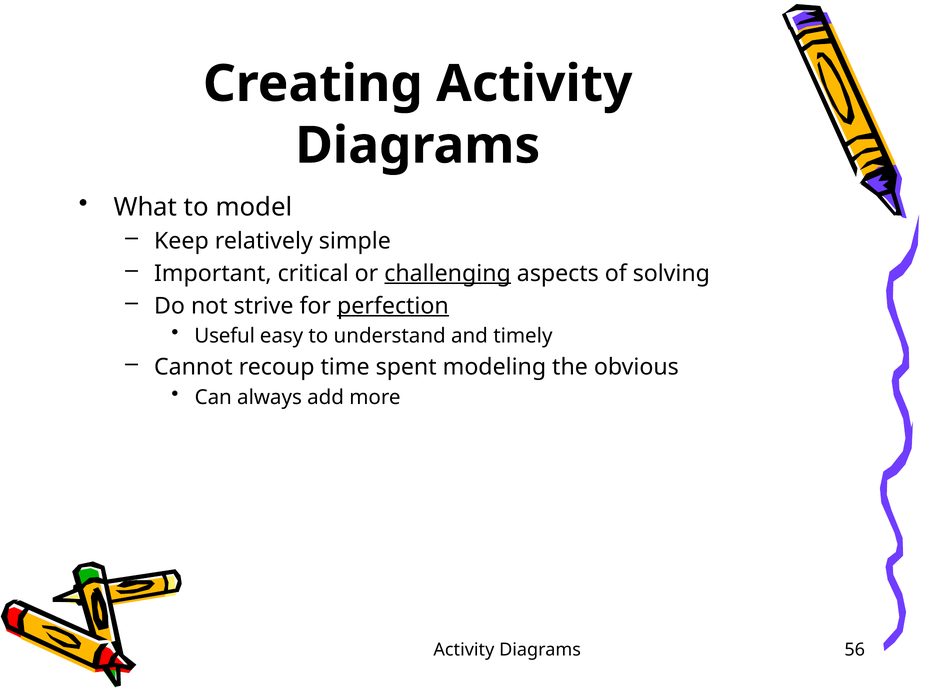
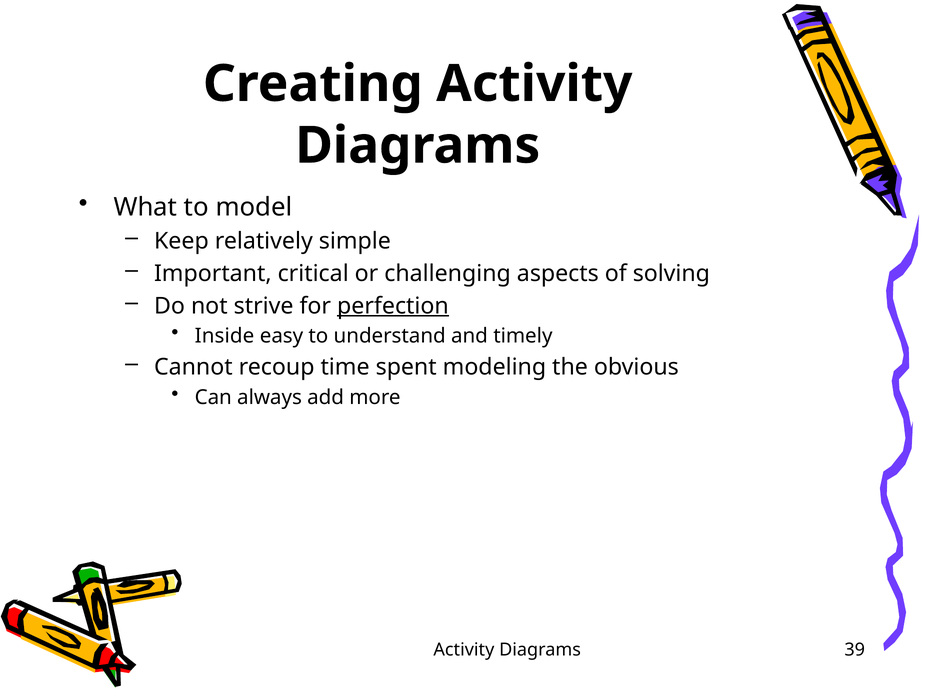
challenging underline: present -> none
Useful: Useful -> Inside
56: 56 -> 39
